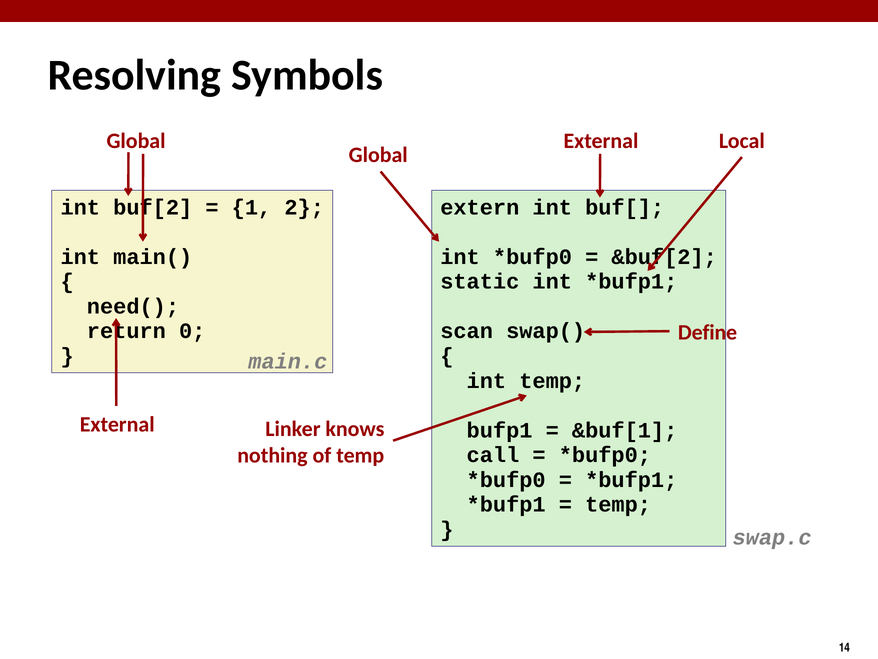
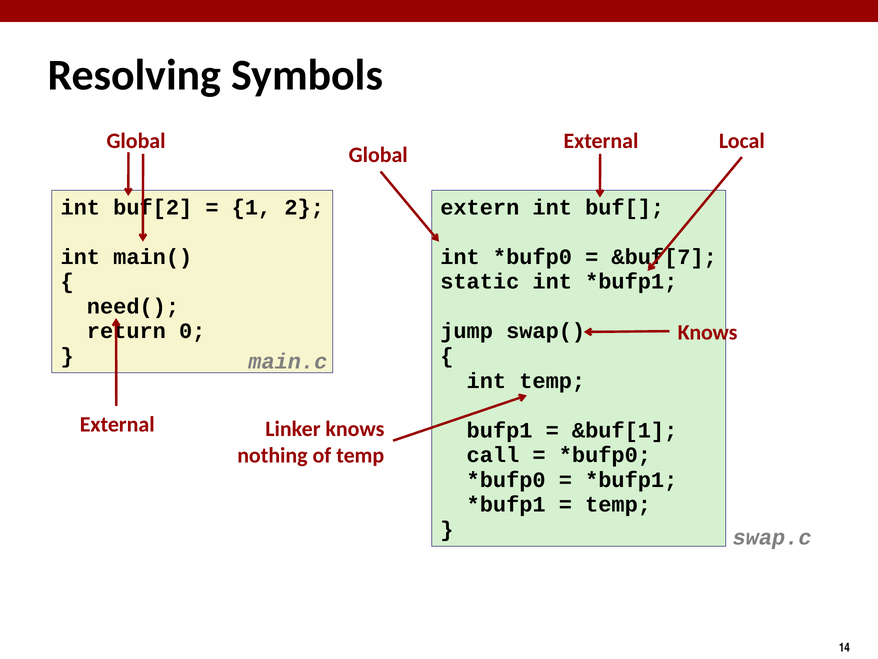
&buf[2: &buf[2 -> &buf[7
scan: scan -> jump
Define at (708, 332): Define -> Knows
